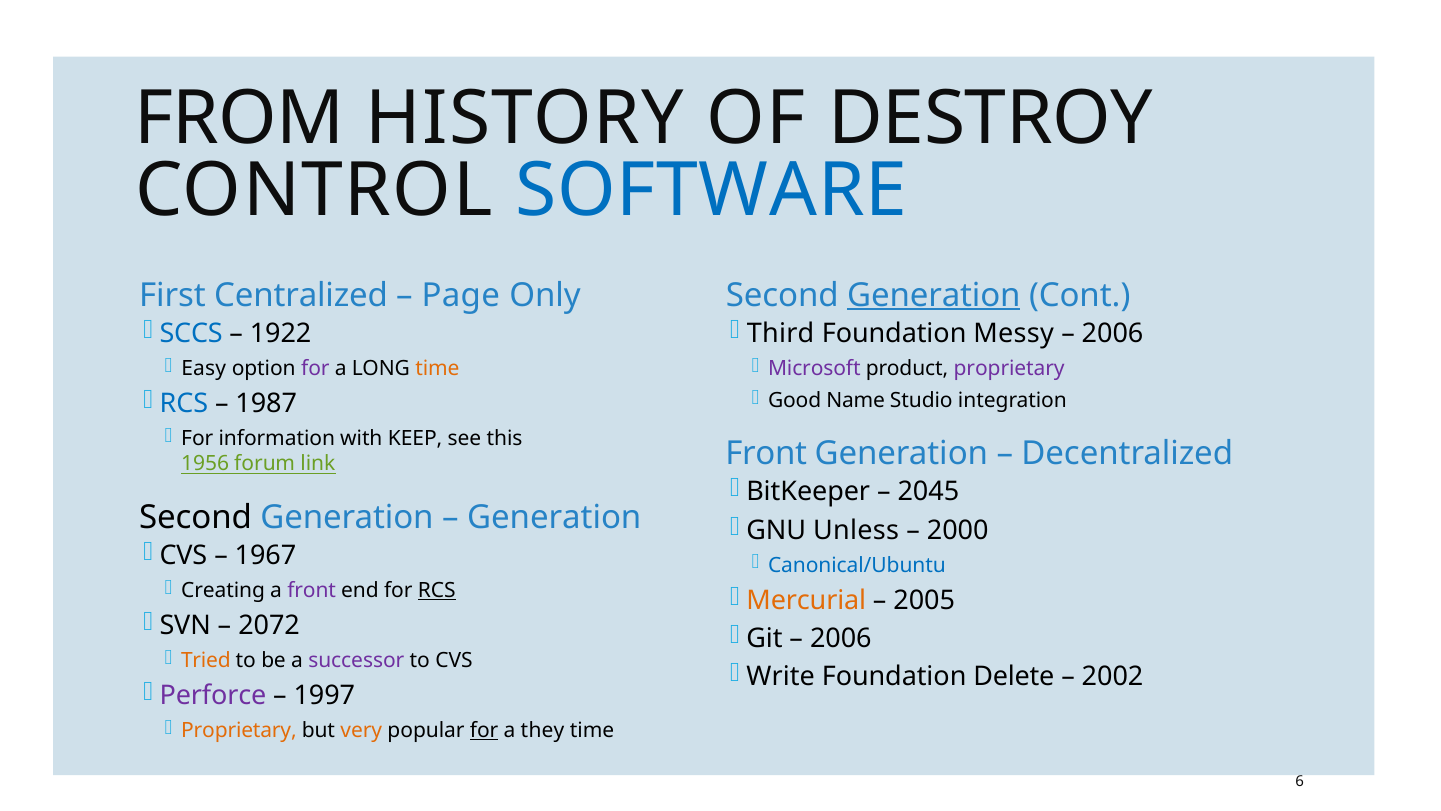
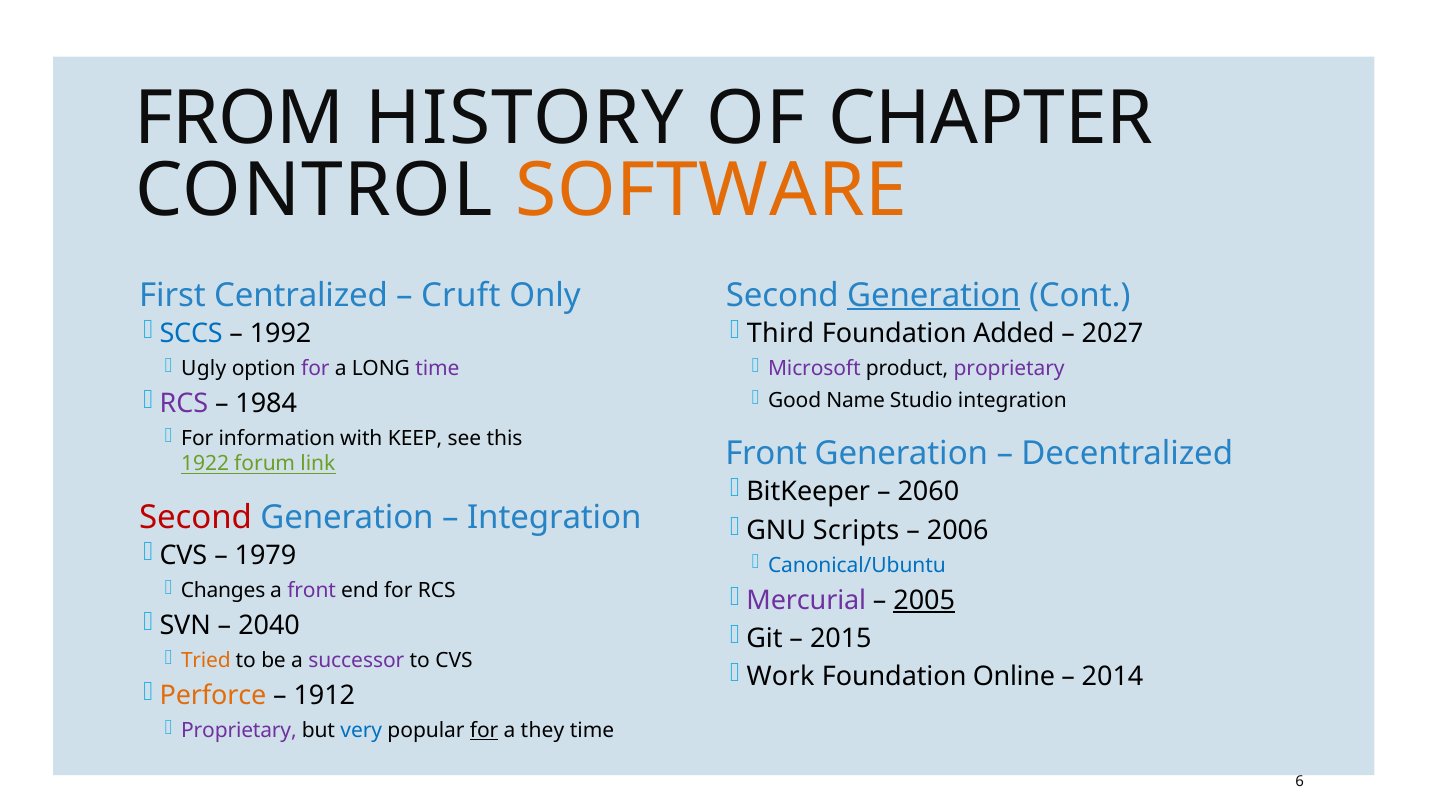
DESTROY: DESTROY -> CHAPTER
SOFTWARE colour: blue -> orange
Page: Page -> Cruft
1922: 1922 -> 1992
Messy: Messy -> Added
2006 at (1113, 333): 2006 -> 2027
Easy: Easy -> Ugly
time at (437, 368) colour: orange -> purple
RCS at (184, 403) colour: blue -> purple
1987: 1987 -> 1984
1956: 1956 -> 1922
2045: 2045 -> 2060
Second at (196, 517) colour: black -> red
Generation at (554, 517): Generation -> Integration
Unless: Unless -> Scripts
2000: 2000 -> 2006
1967: 1967 -> 1979
Creating: Creating -> Changes
RCS at (437, 590) underline: present -> none
Mercurial colour: orange -> purple
2005 underline: none -> present
2072: 2072 -> 2040
2006 at (841, 638): 2006 -> 2015
Write: Write -> Work
Delete: Delete -> Online
2002: 2002 -> 2014
Perforce colour: purple -> orange
1997: 1997 -> 1912
Proprietary at (239, 730) colour: orange -> purple
very colour: orange -> blue
